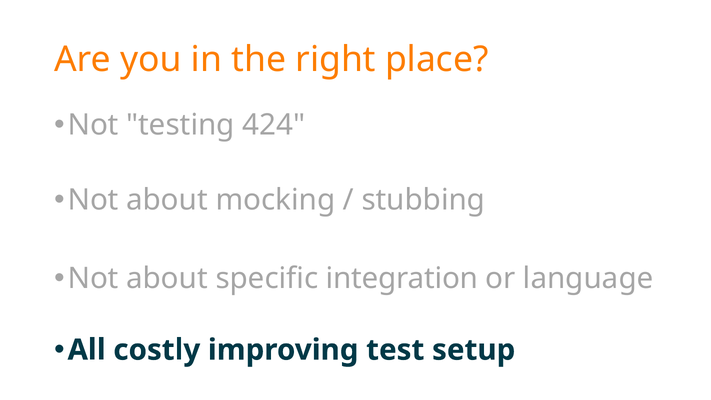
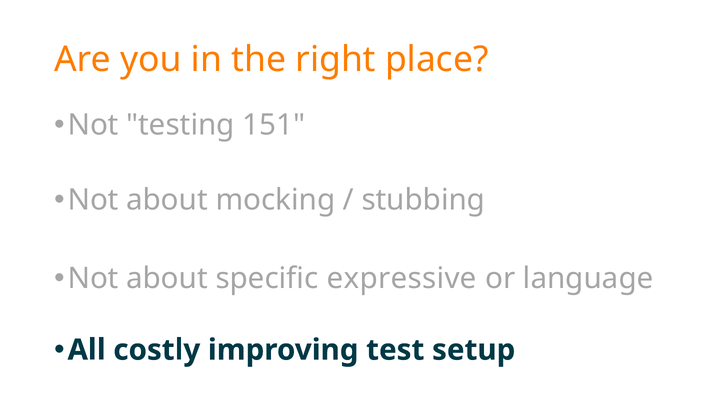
424: 424 -> 151
integration: integration -> expressive
